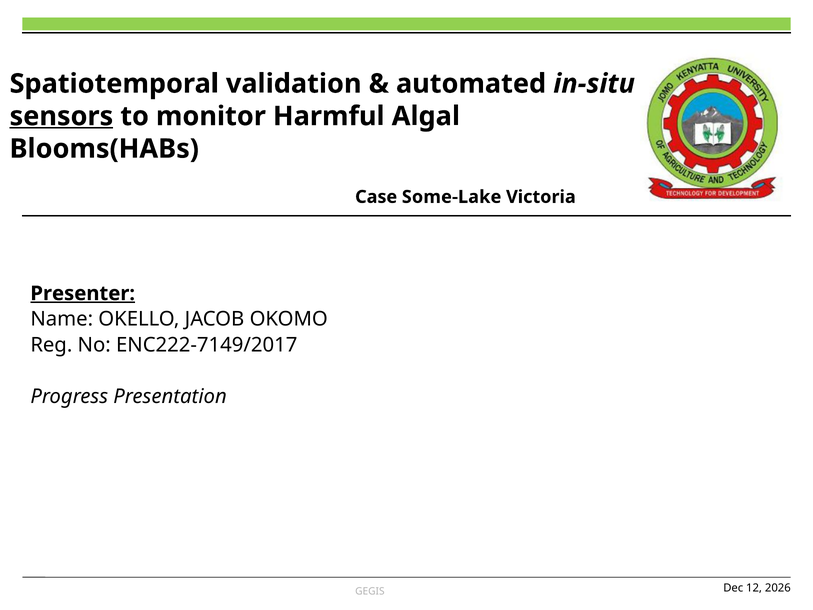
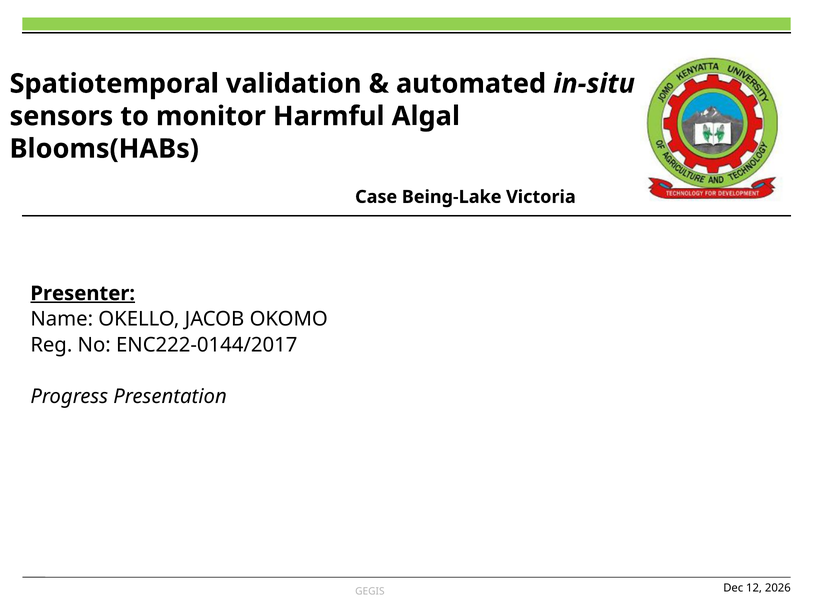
sensors underline: present -> none
Some-Lake: Some-Lake -> Being-Lake
ENC222-7149/2017: ENC222-7149/2017 -> ENC222-0144/2017
